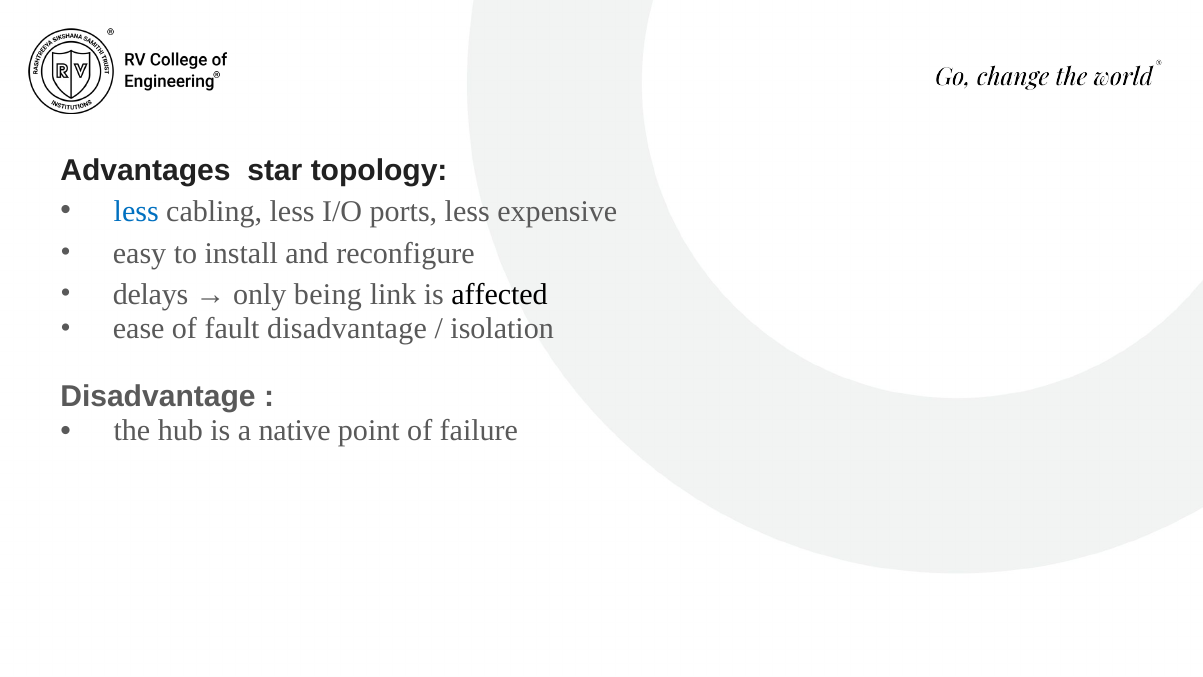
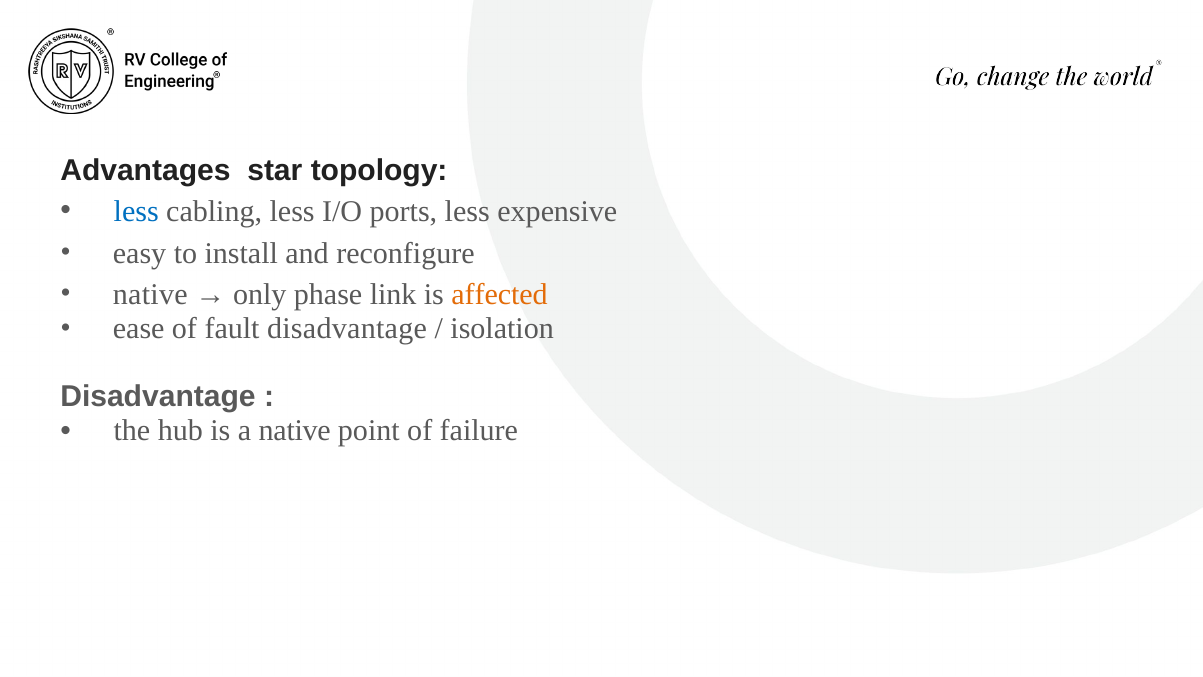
delays at (151, 295): delays -> native
being: being -> phase
affected colour: black -> orange
